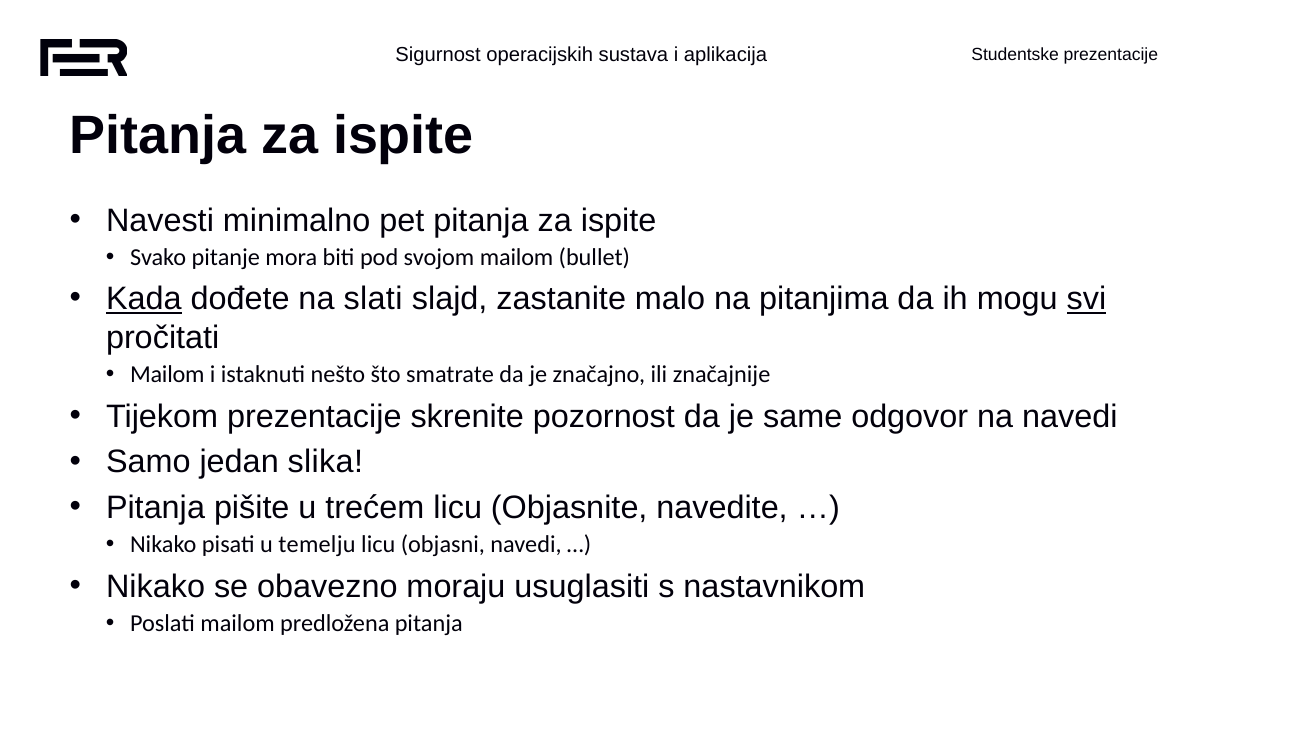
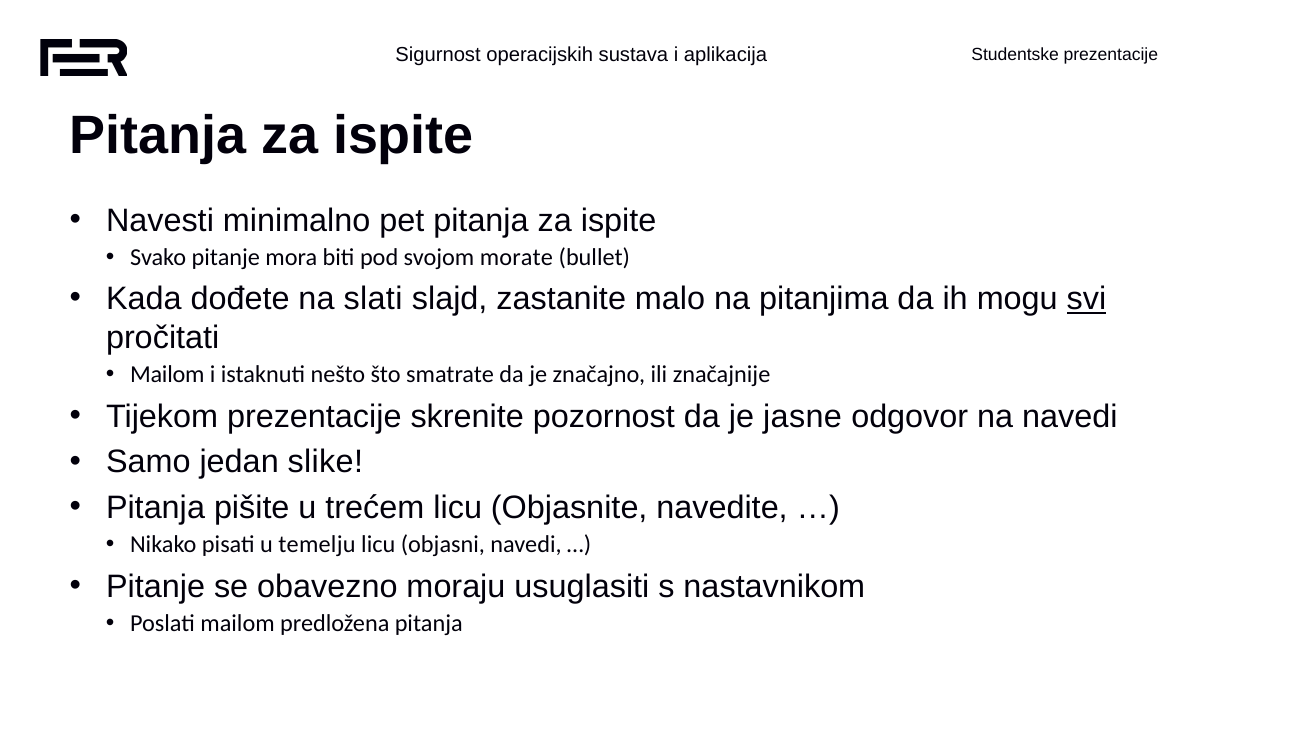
svojom mailom: mailom -> morate
Kada underline: present -> none
same: same -> jasne
slika: slika -> slike
Nikako at (156, 586): Nikako -> Pitanje
